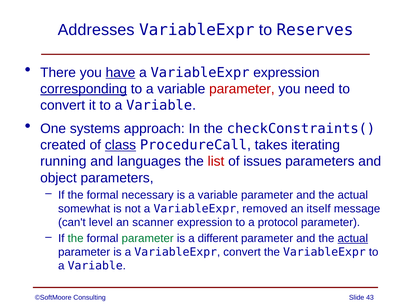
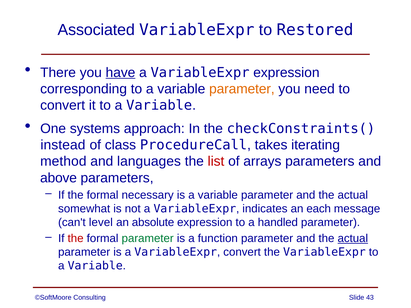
Addresses: Addresses -> Associated
Reserves: Reserves -> Restored
corresponding underline: present -> none
parameter at (242, 89) colour: red -> orange
created: created -> instead
class underline: present -> none
running: running -> method
issues: issues -> arrays
object: object -> above
removed: removed -> indicates
itself: itself -> each
scanner: scanner -> absolute
protocol: protocol -> handled
the at (76, 239) colour: green -> red
different: different -> function
